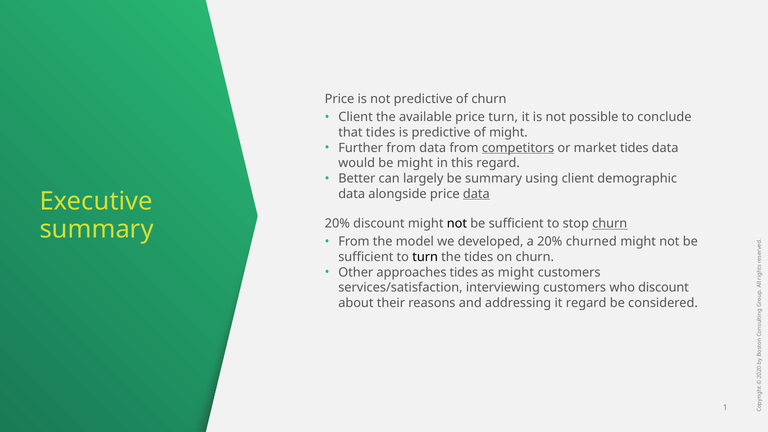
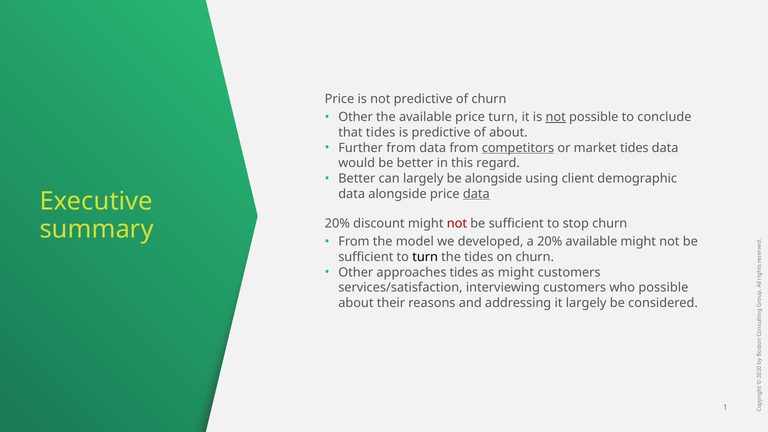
Client at (356, 117): Client -> Other
not at (556, 117) underline: none -> present
of might: might -> about
be might: might -> better
be summary: summary -> alongside
not at (457, 224) colour: black -> red
churn at (610, 224) underline: present -> none
20% churned: churned -> available
who discount: discount -> possible
it regard: regard -> largely
